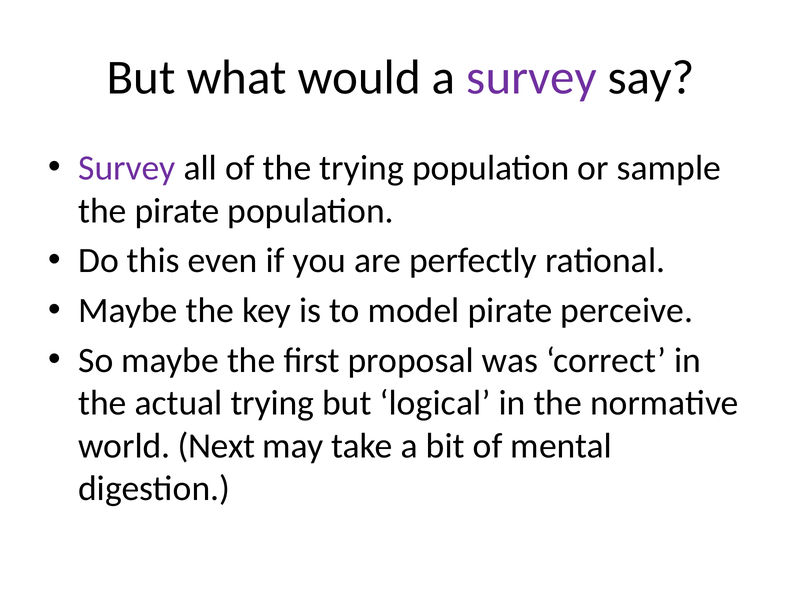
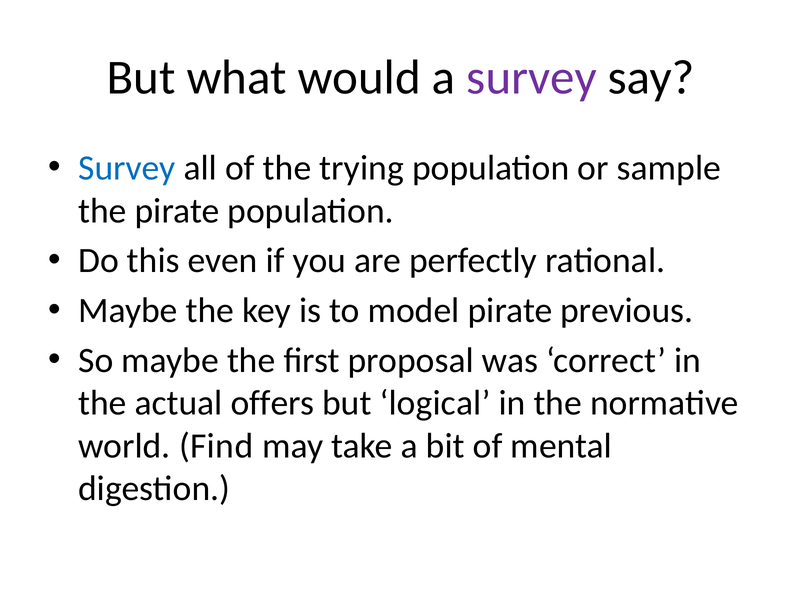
Survey at (127, 168) colour: purple -> blue
perceive: perceive -> previous
actual trying: trying -> offers
Next: Next -> Find
